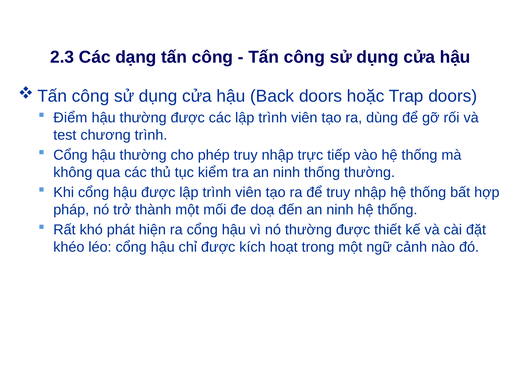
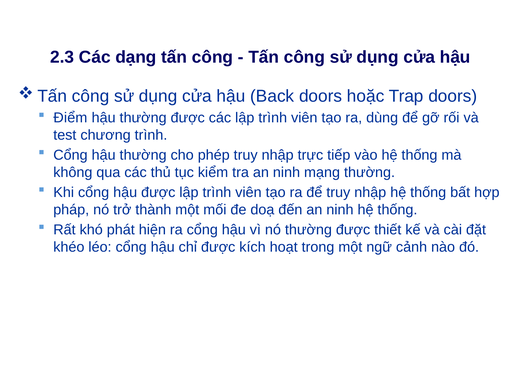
ninh thống: thống -> mạng
